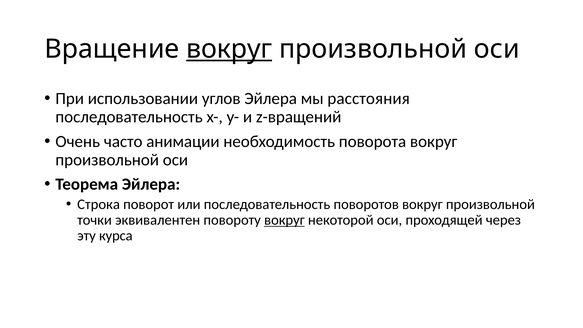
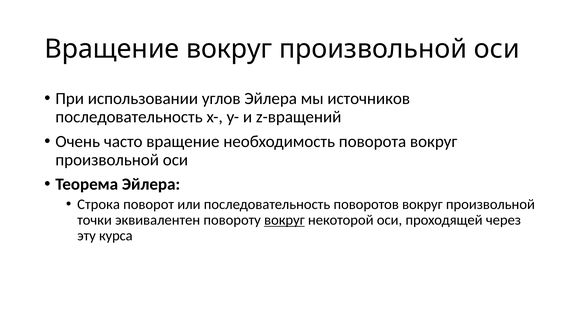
вокруг at (229, 49) underline: present -> none
расстояния: расстояния -> источников
часто анимации: анимации -> вращение
